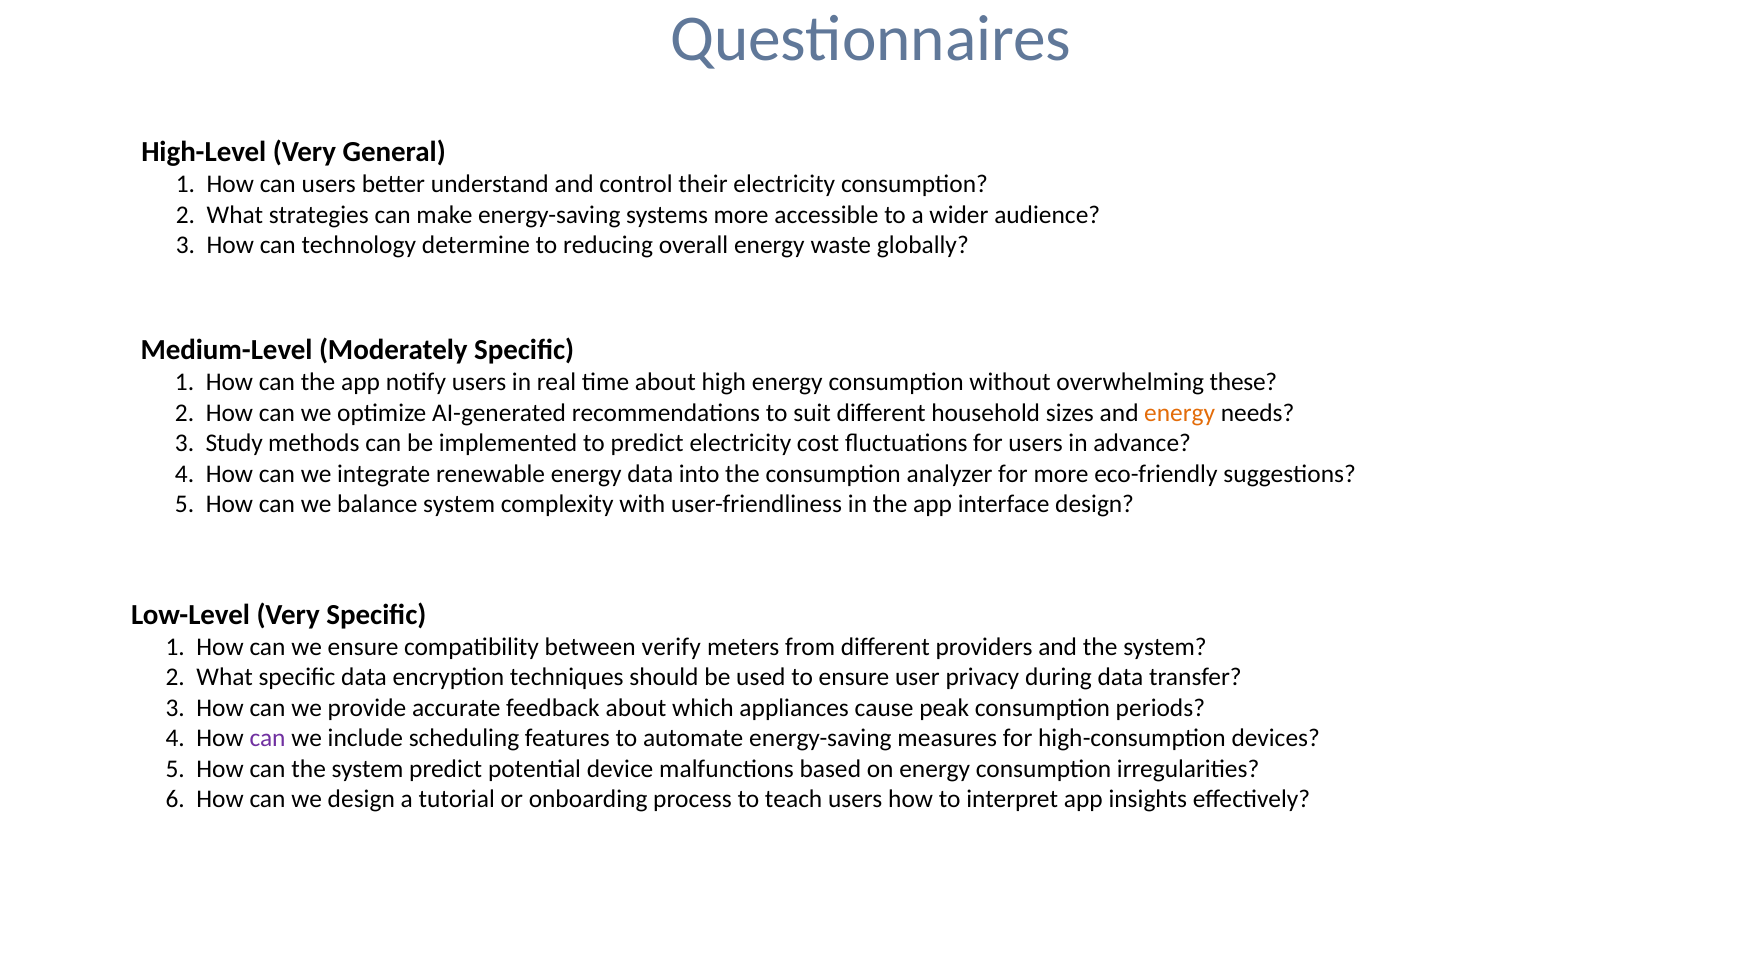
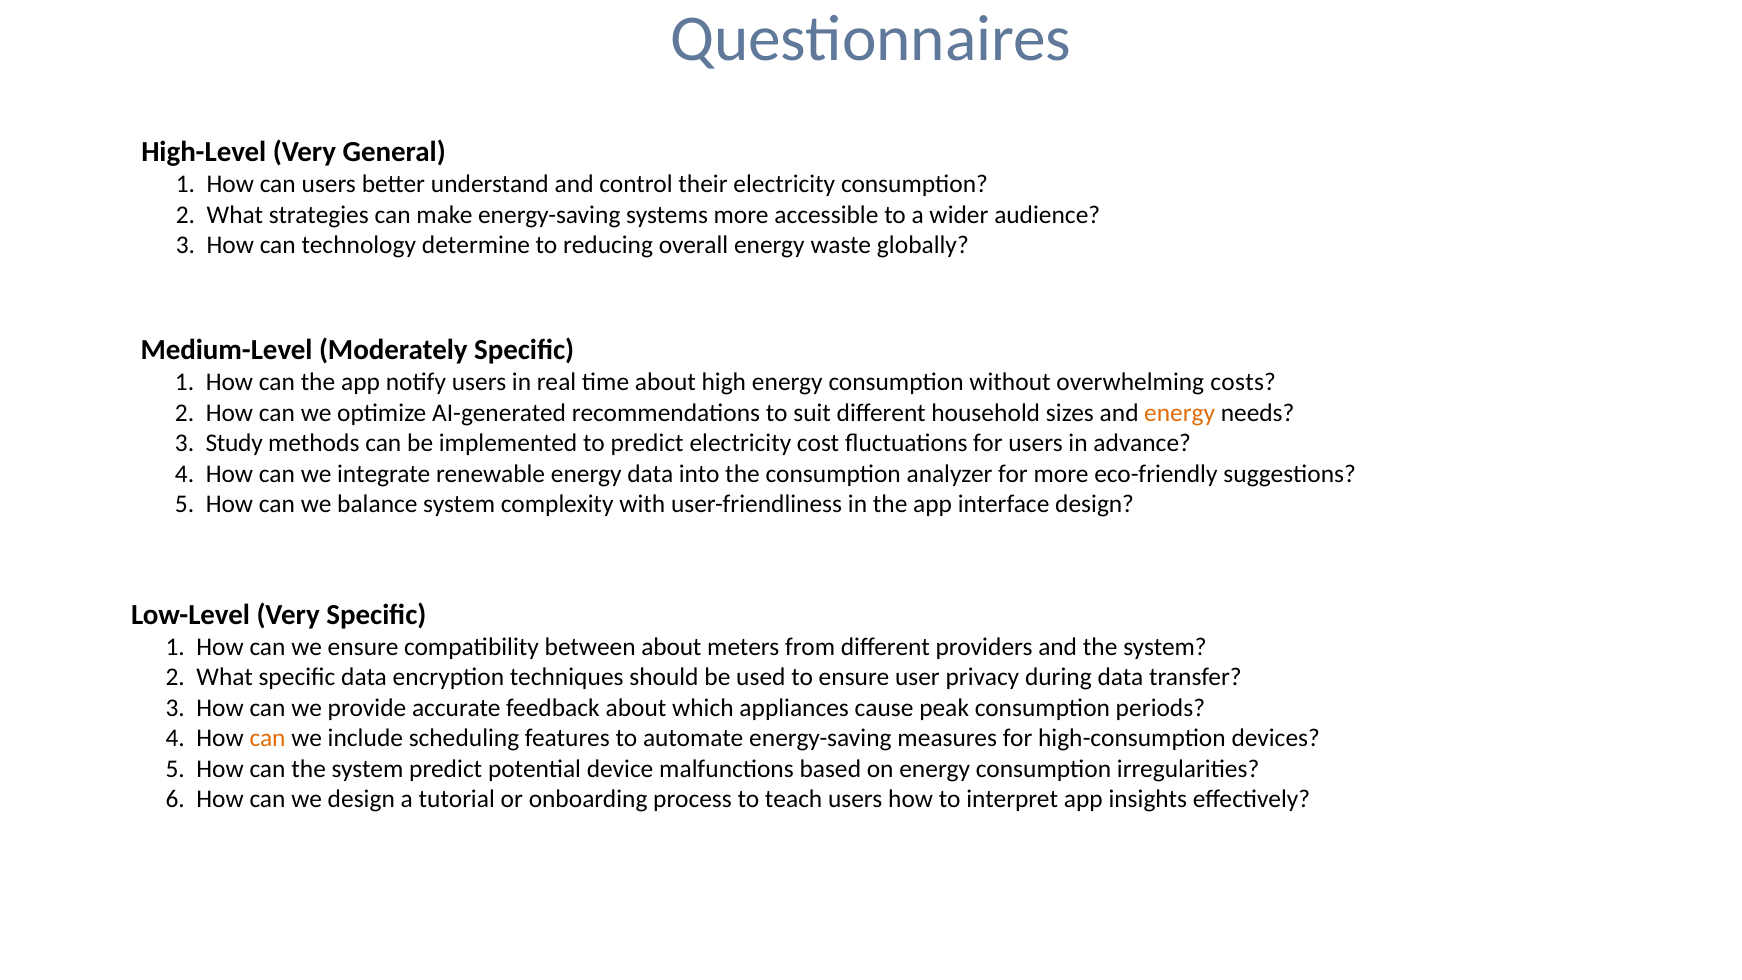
these: these -> costs
between verify: verify -> about
can at (268, 738) colour: purple -> orange
